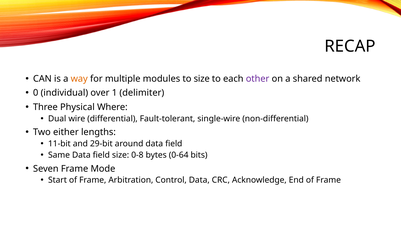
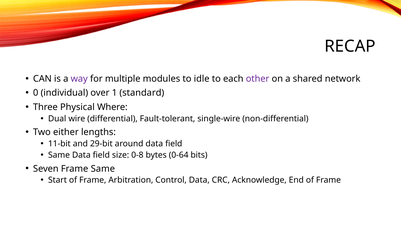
way colour: orange -> purple
to size: size -> idle
delimiter: delimiter -> standard
Frame Mode: Mode -> Same
